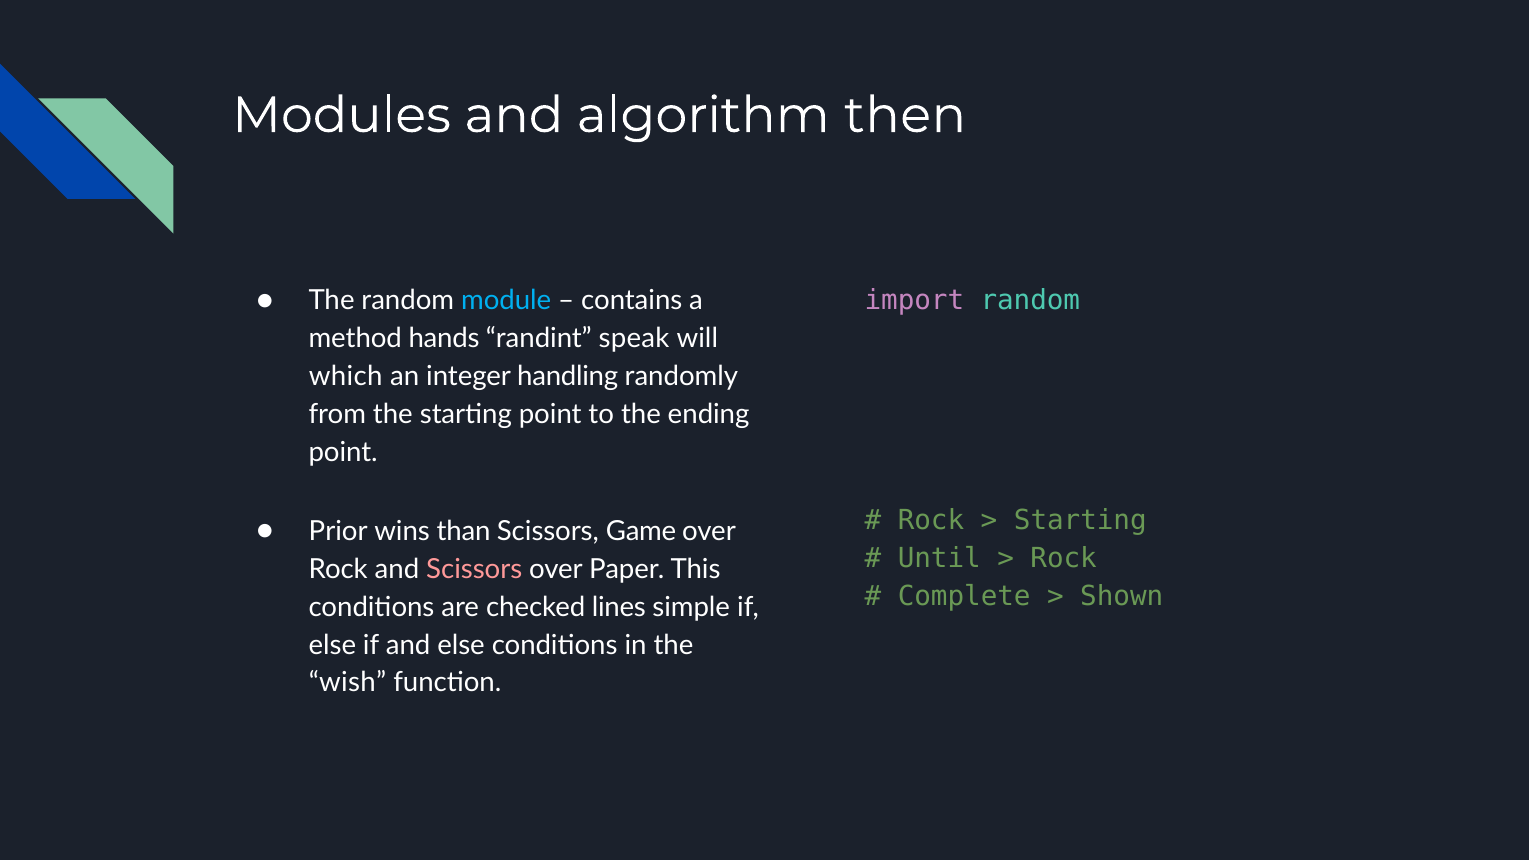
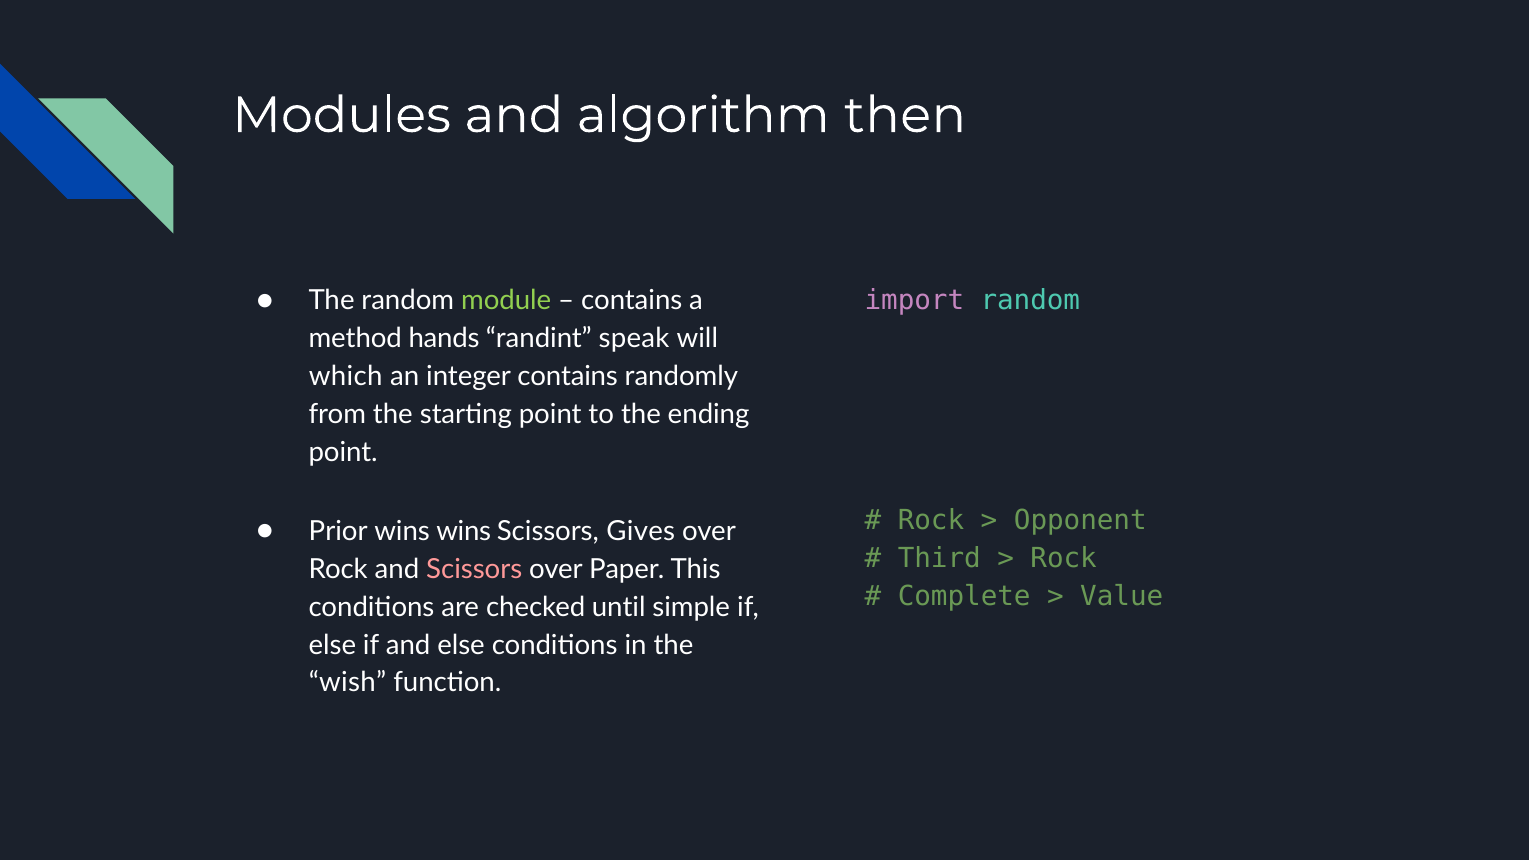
module colour: light blue -> light green
integer handling: handling -> contains
Starting at (1080, 521): Starting -> Opponent
wins than: than -> wins
Game: Game -> Gives
Until: Until -> Third
Shown: Shown -> Value
lines: lines -> until
